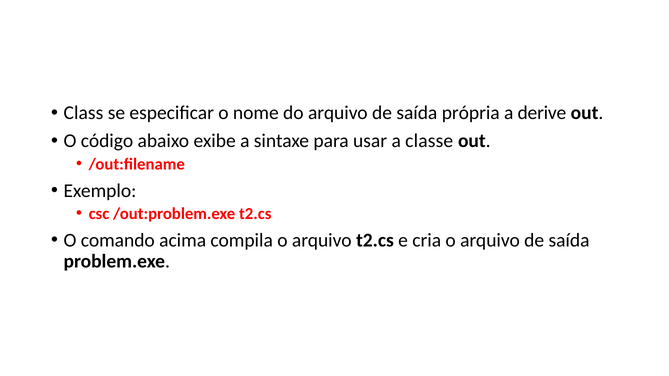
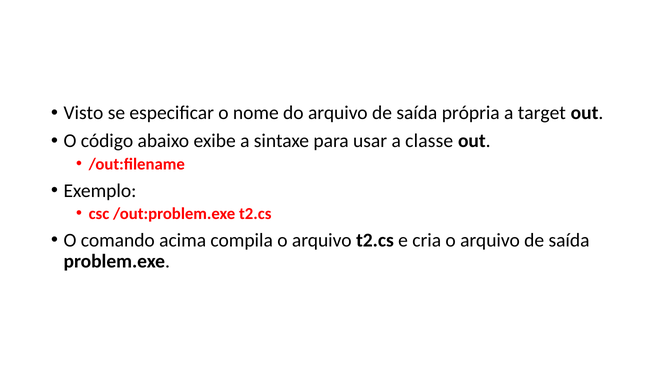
Class: Class -> Visto
derive: derive -> target
